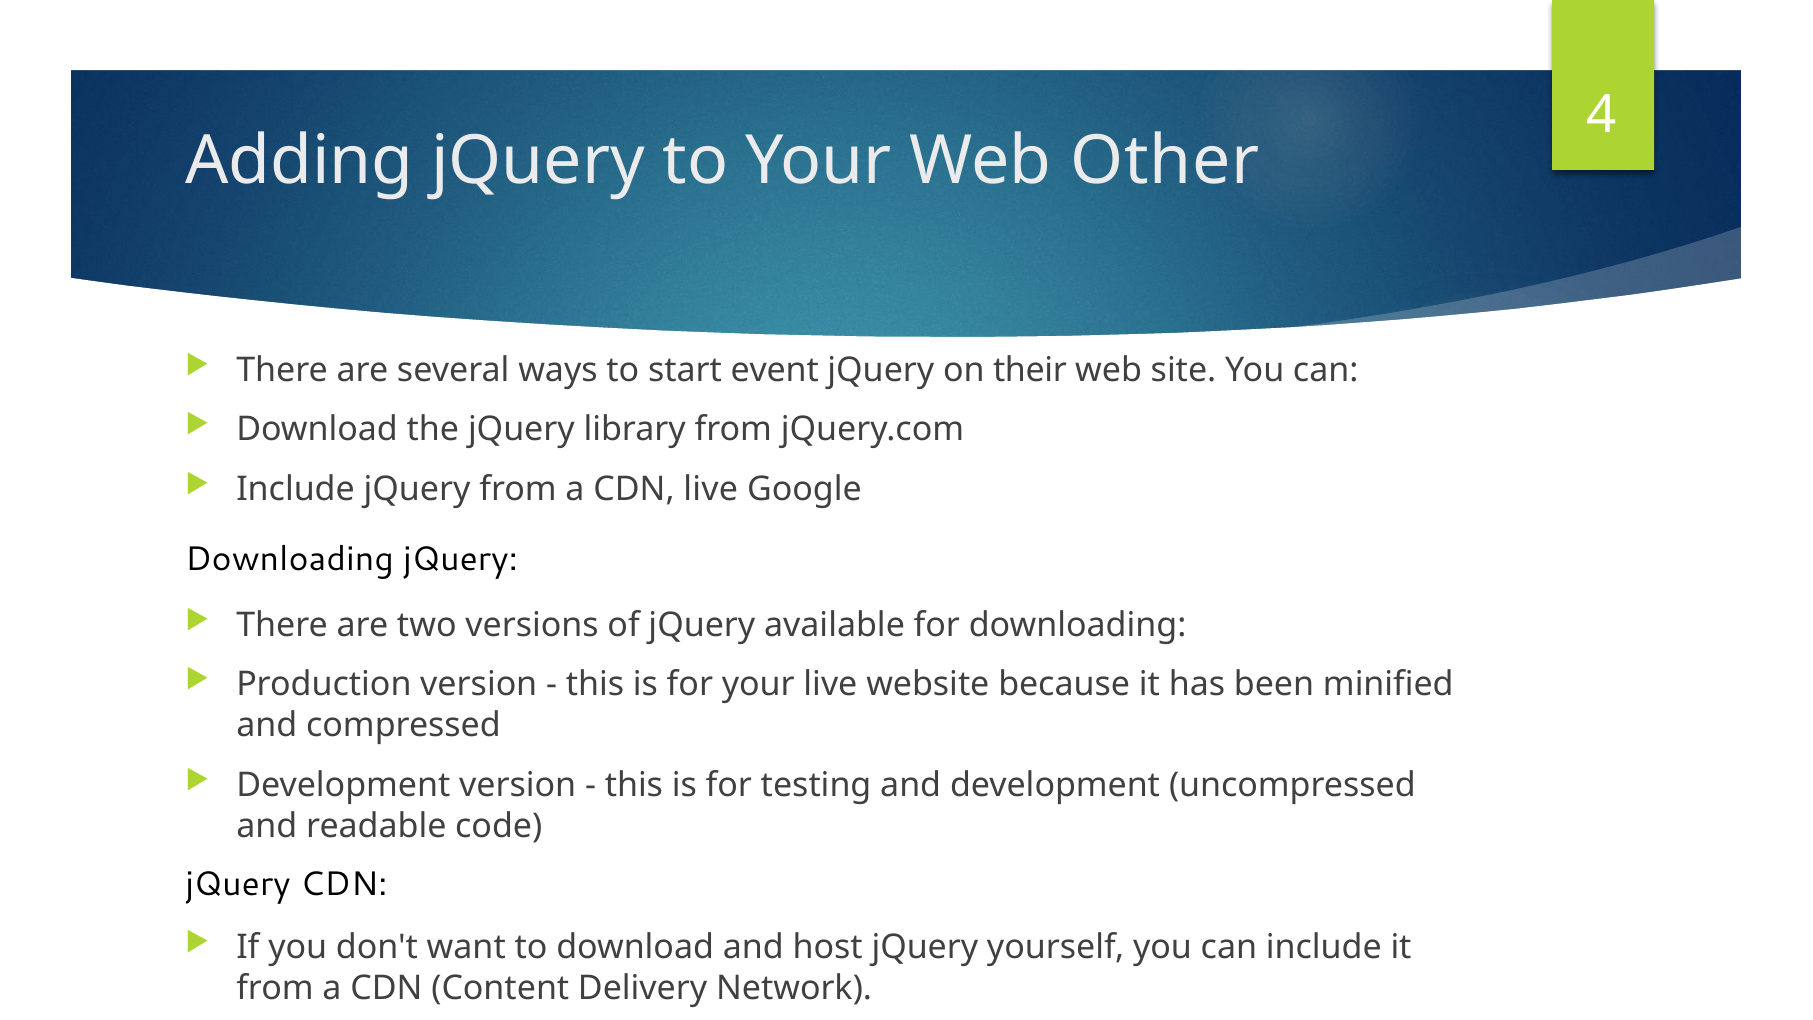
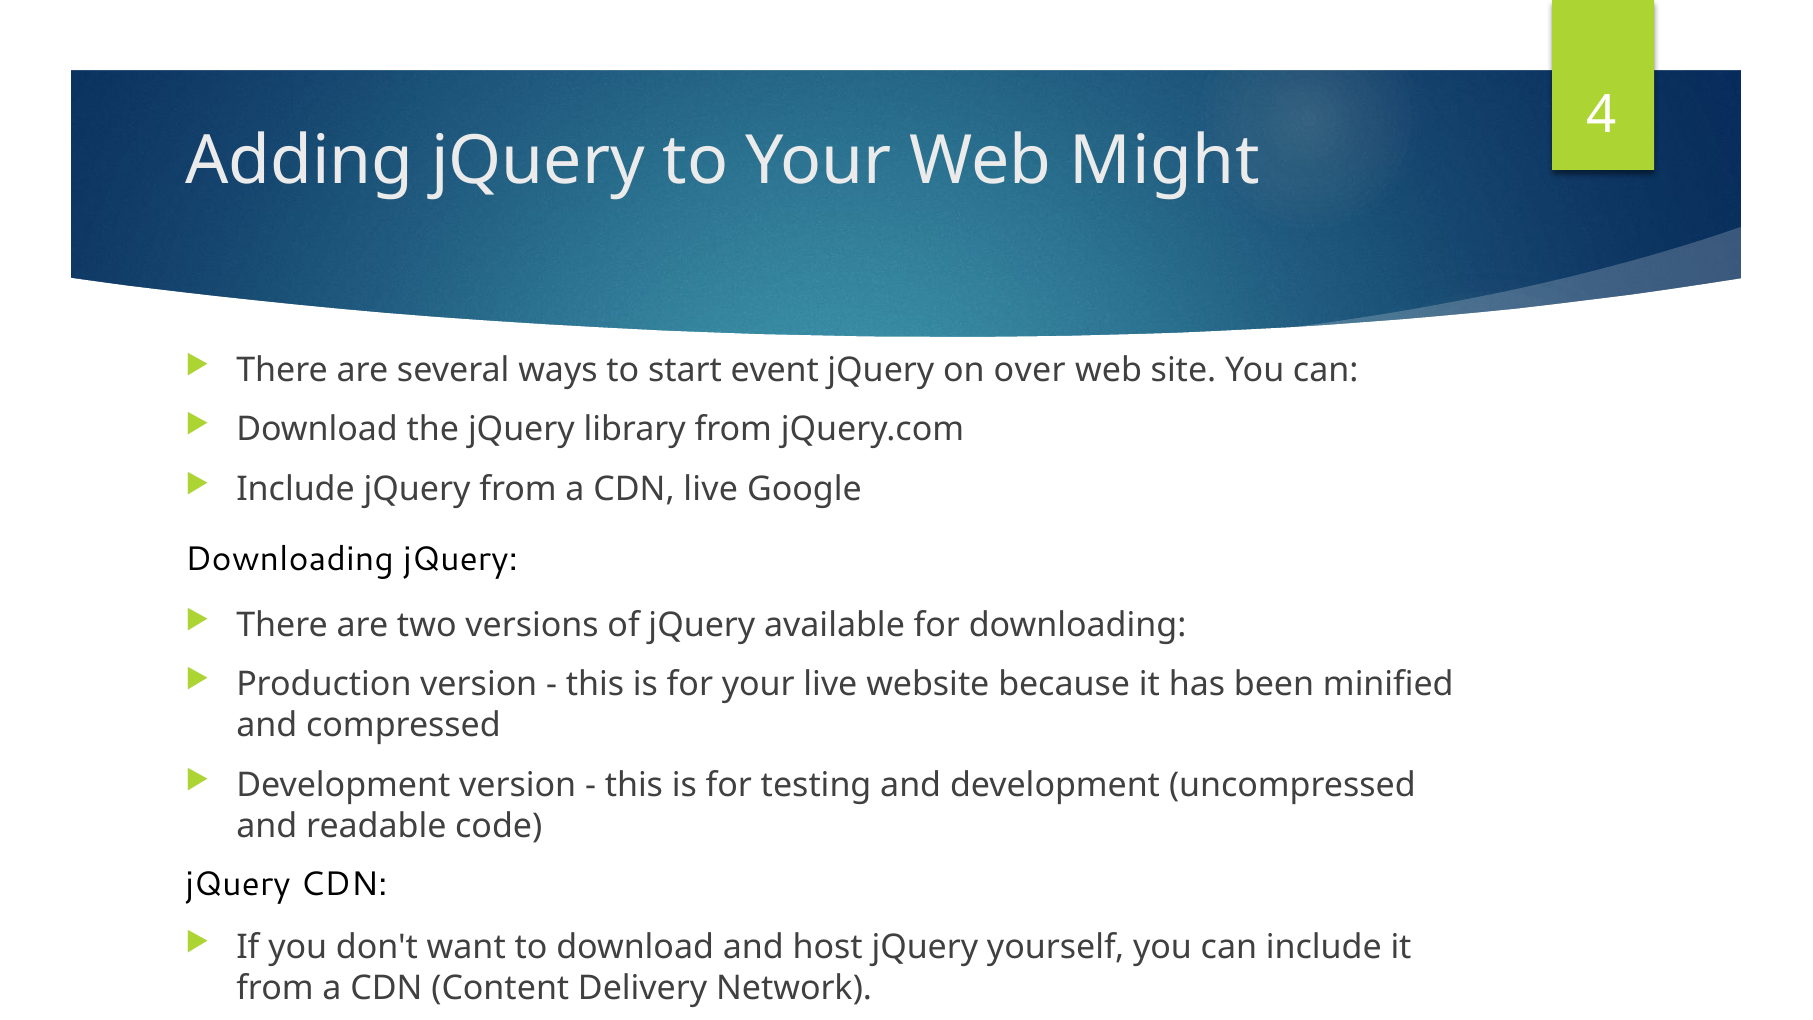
Other: Other -> Might
their: their -> over
